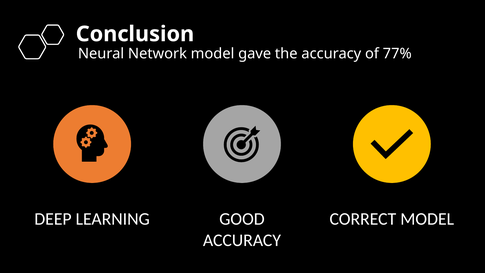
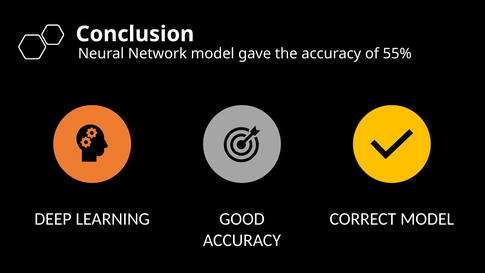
77%: 77% -> 55%
